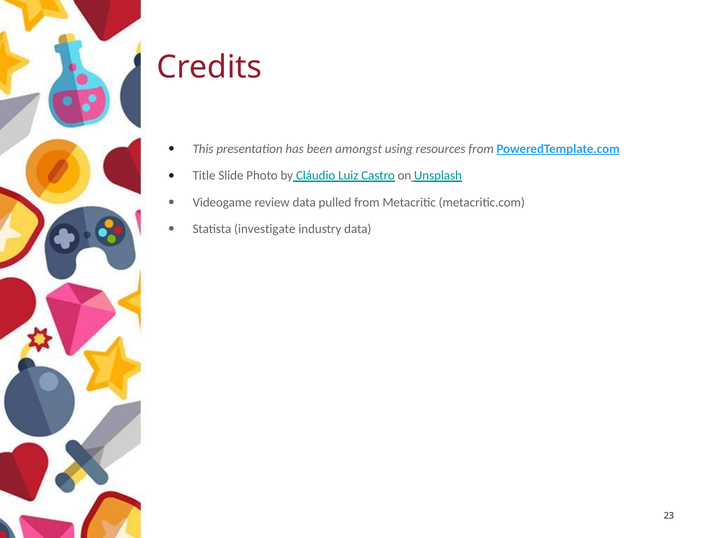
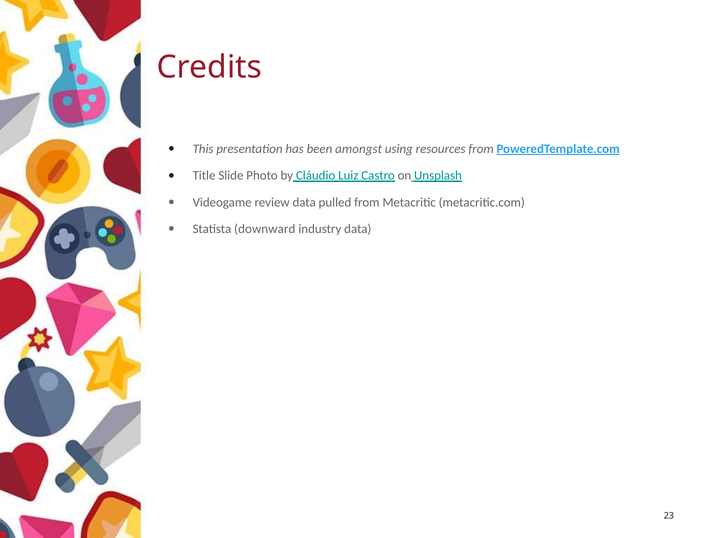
investigate: investigate -> downward
